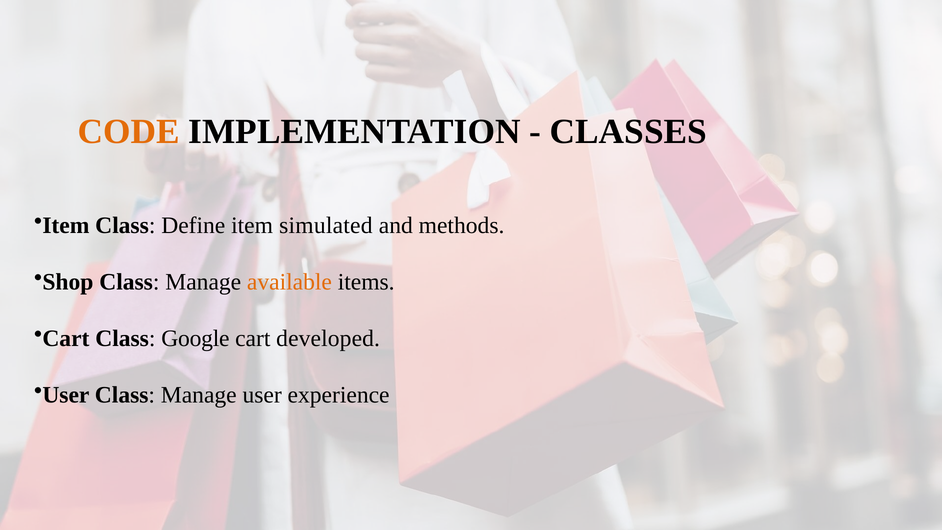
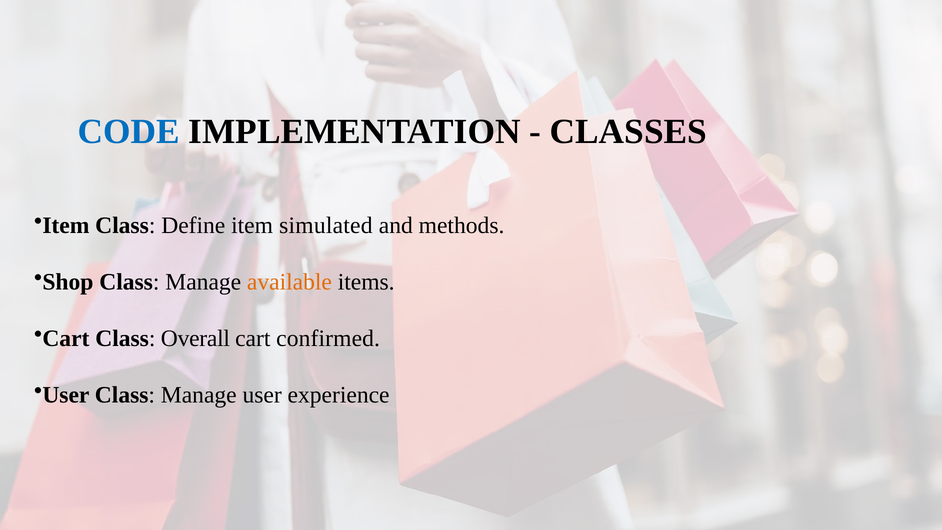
CODE colour: orange -> blue
Google: Google -> Overall
developed: developed -> confirmed
